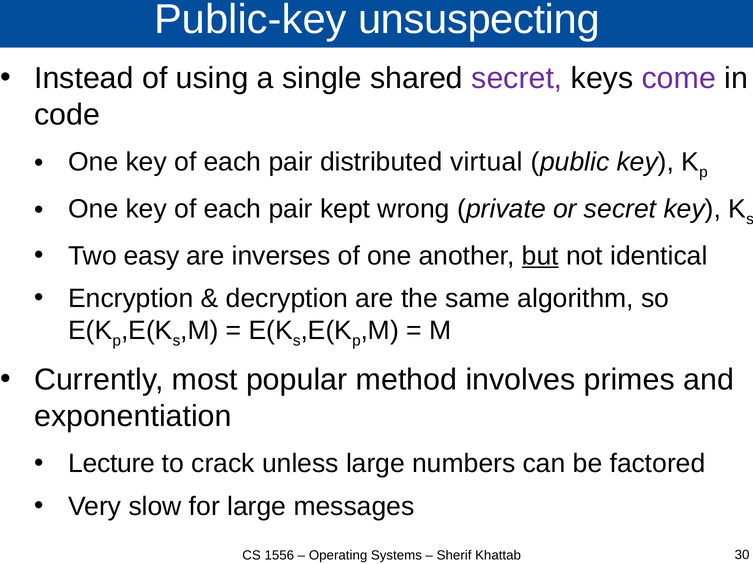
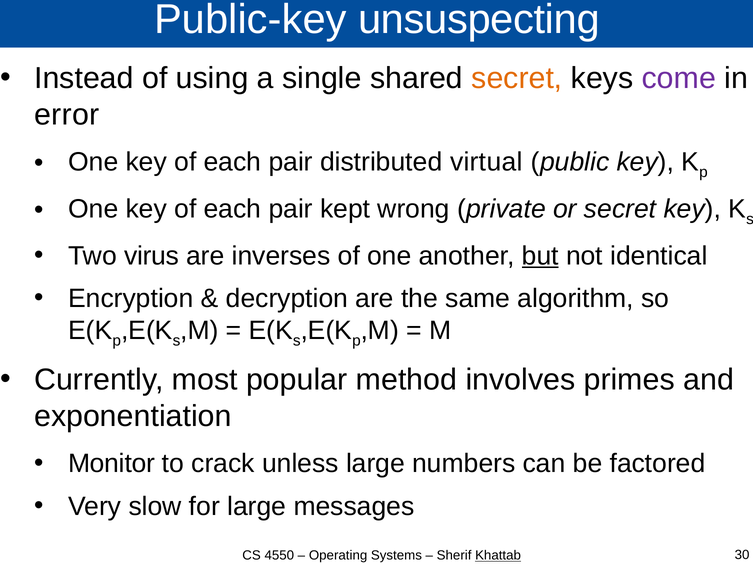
secret at (517, 78) colour: purple -> orange
code: code -> error
easy: easy -> virus
Lecture: Lecture -> Monitor
1556: 1556 -> 4550
Khattab underline: none -> present
